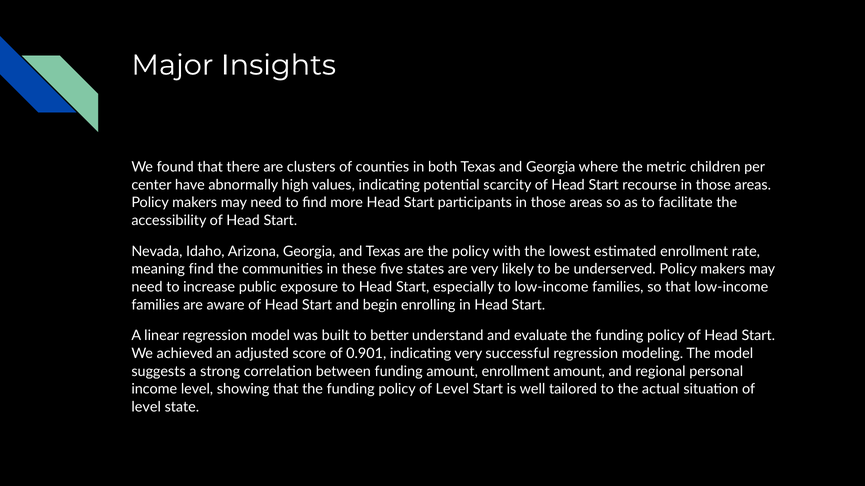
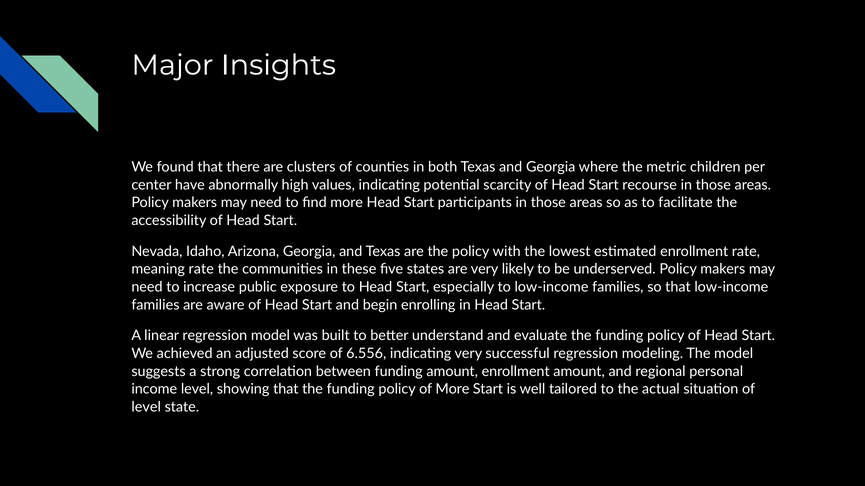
meaning find: find -> rate
0.901: 0.901 -> 6.556
policy of Level: Level -> More
